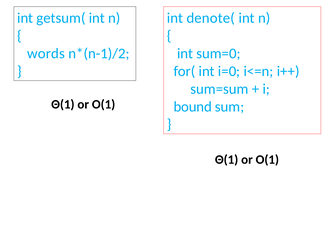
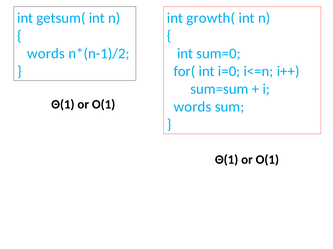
denote(: denote( -> growth(
bound at (193, 107): bound -> words
